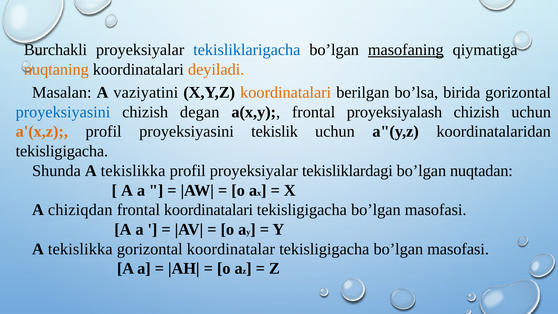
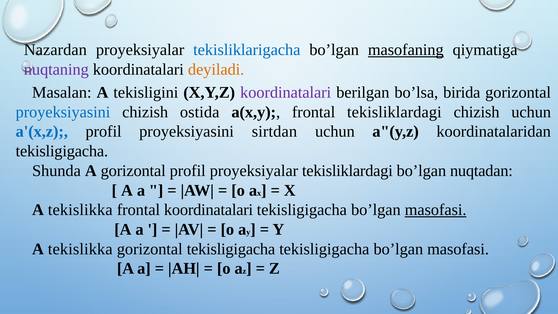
Burchakli: Burchakli -> Nazardan
nuqtaning colour: orange -> purple
vaziyatini: vaziyatini -> tekisligini
koordinatalari at (286, 92) colour: orange -> purple
degan: degan -> ostida
frontal proyeksiyalash: proyeksiyalash -> tekisliklardagi
a'(x,z colour: orange -> blue
tekislik: tekislik -> sirtdan
Shunda A tekislikka: tekislikka -> gorizontal
chiziqdan at (80, 210): chiziqdan -> tekislikka
masofasi at (436, 210) underline: none -> present
gorizontal koordinatalar: koordinatalar -> tekisligigacha
